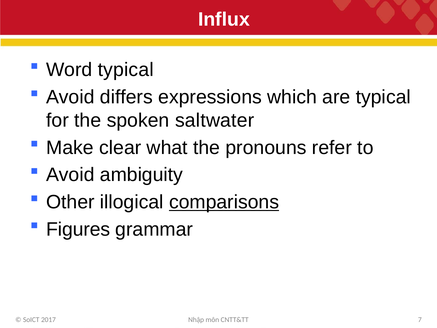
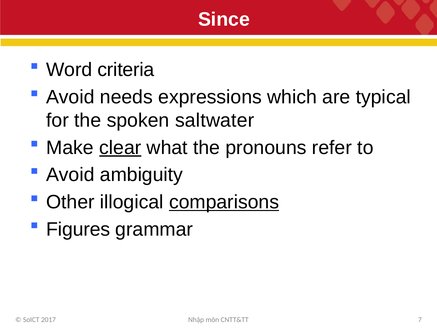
Influx: Influx -> Since
Word typical: typical -> criteria
differs: differs -> needs
clear underline: none -> present
